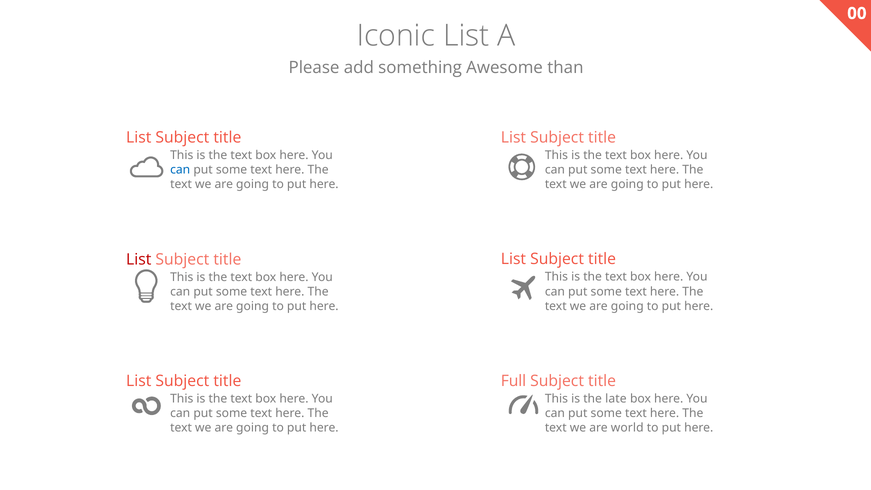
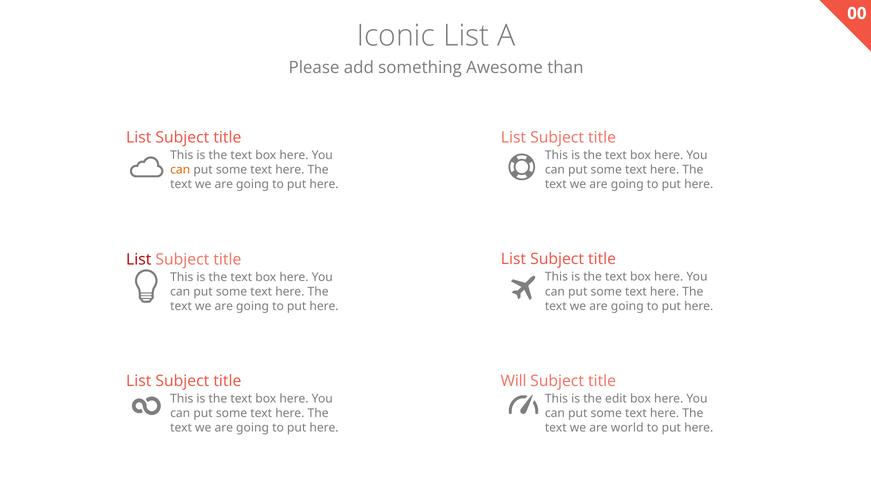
can at (180, 170) colour: blue -> orange
Full: Full -> Will
late: late -> edit
